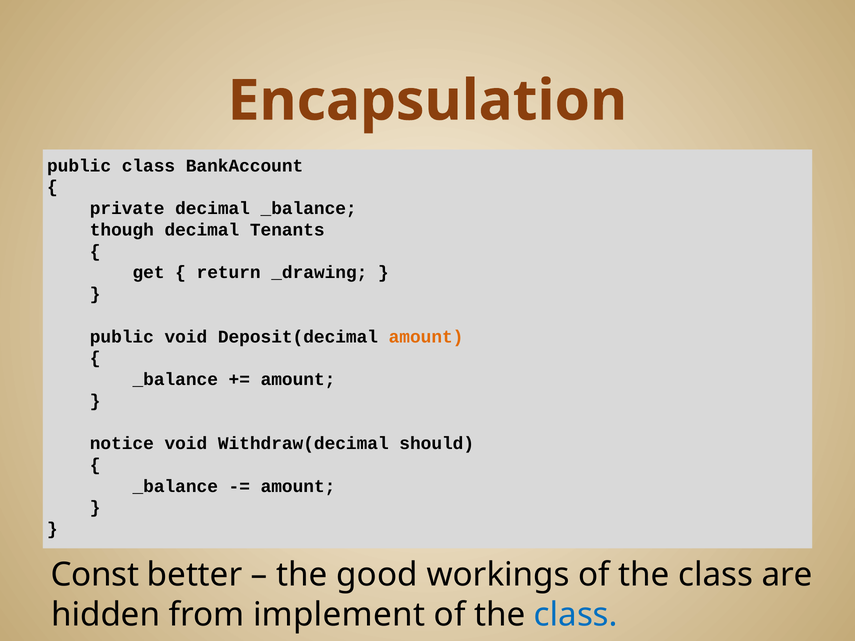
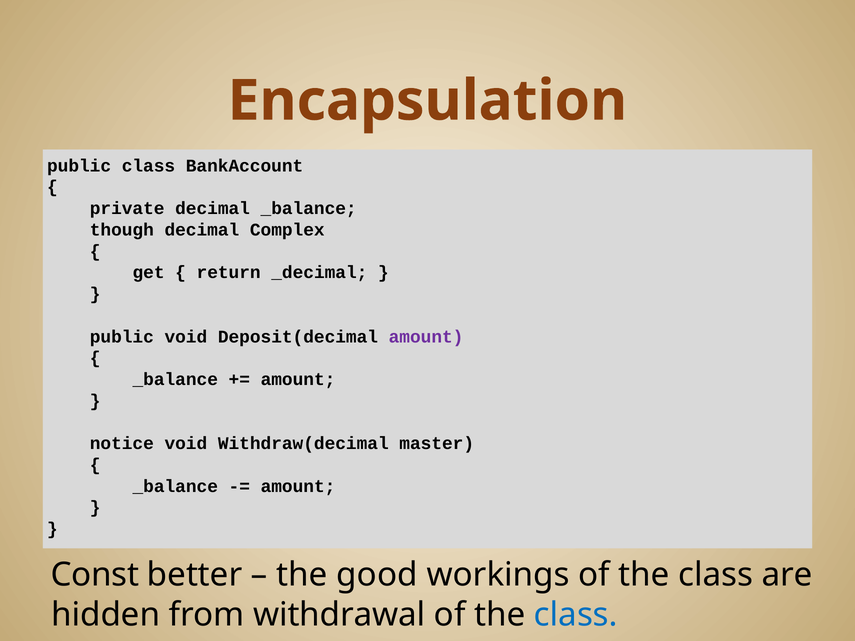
Tenants: Tenants -> Complex
_drawing: _drawing -> _decimal
amount at (426, 337) colour: orange -> purple
should: should -> master
implement: implement -> withdrawal
